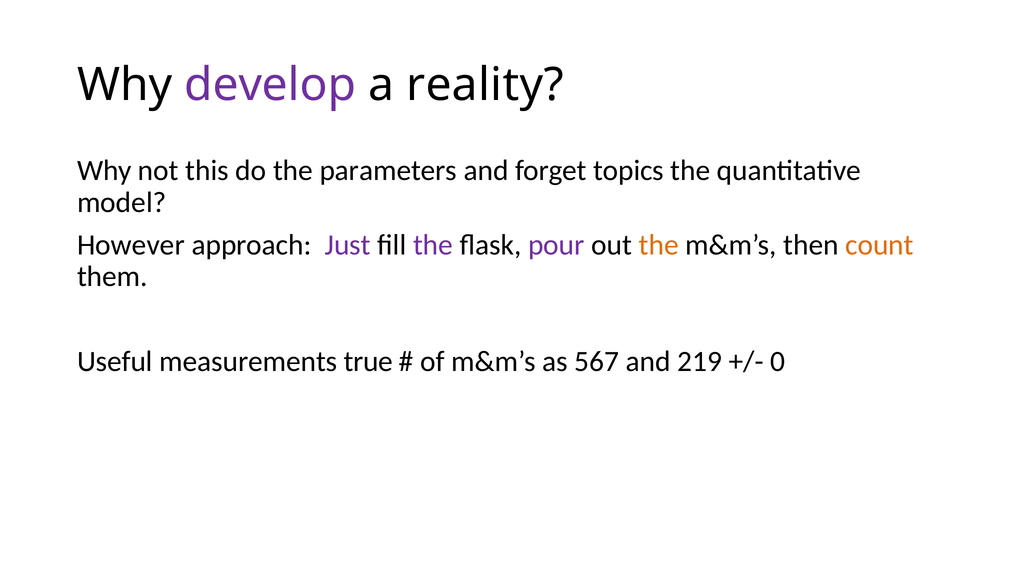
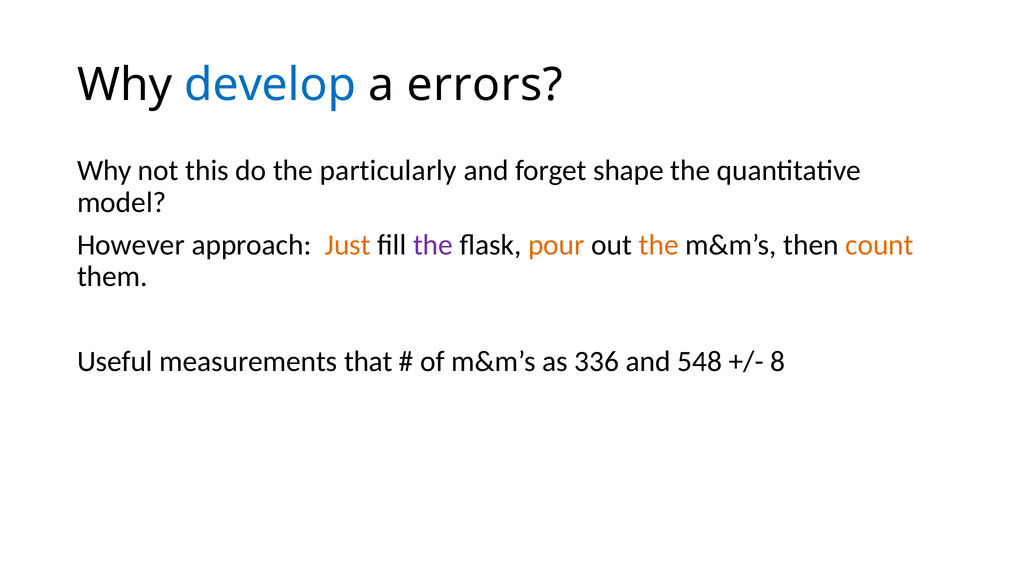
develop colour: purple -> blue
reality: reality -> errors
parameters: parameters -> particularly
topics: topics -> shape
Just colour: purple -> orange
pour colour: purple -> orange
true: true -> that
567: 567 -> 336
219: 219 -> 548
0: 0 -> 8
